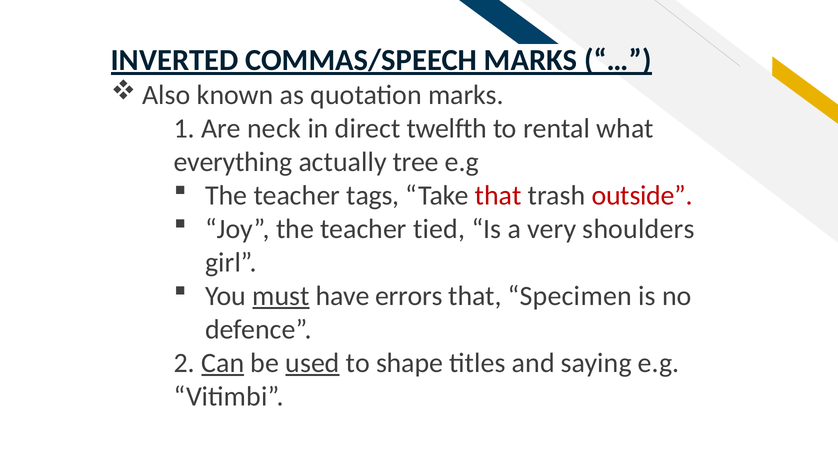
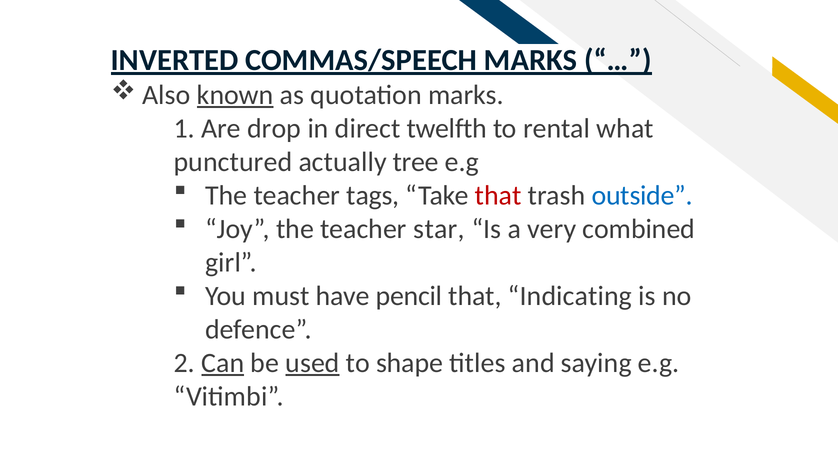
known underline: none -> present
neck: neck -> drop
everything: everything -> punctured
outside colour: red -> blue
tied: tied -> star
shoulders: shoulders -> combined
must underline: present -> none
errors: errors -> pencil
Specimen: Specimen -> Indicating
